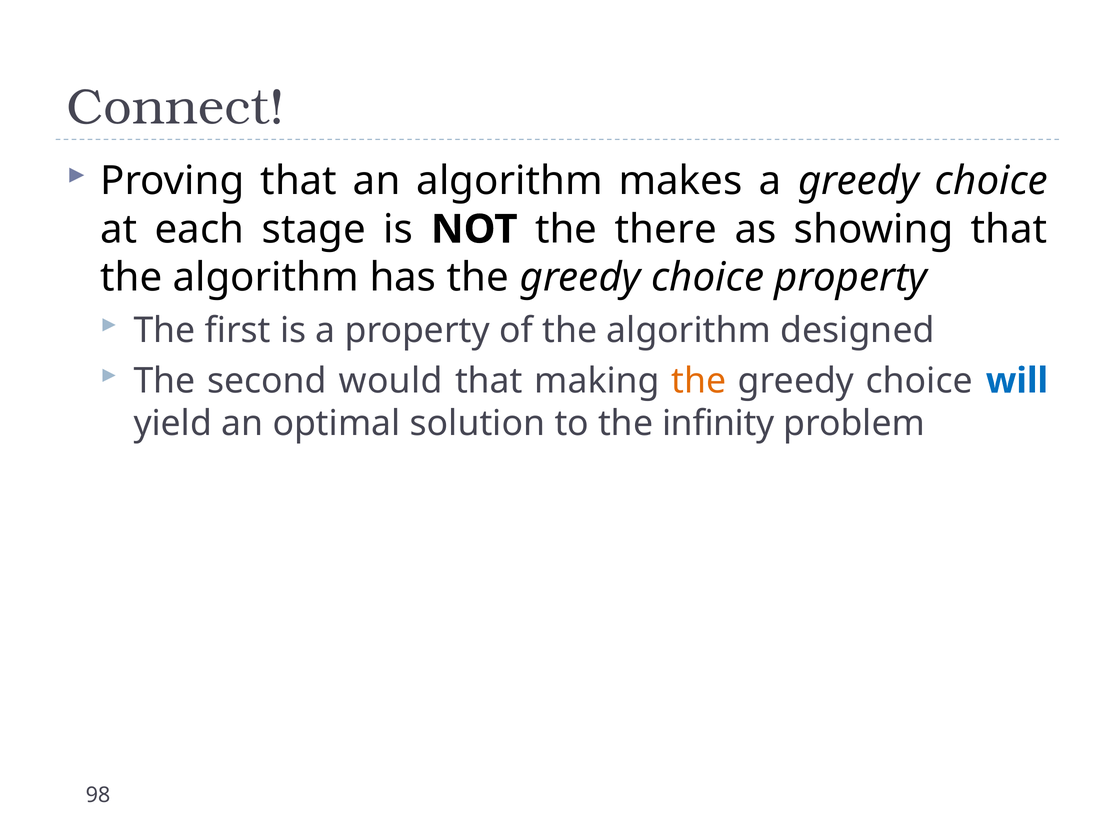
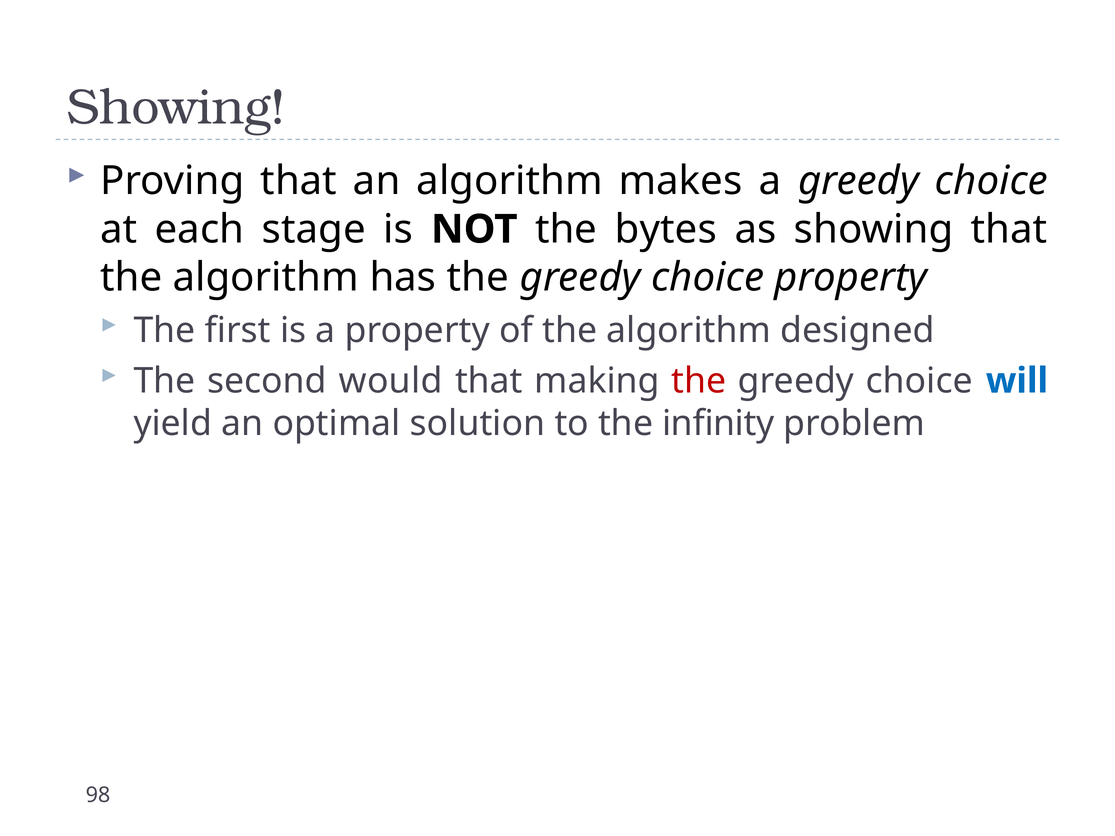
Connect at (176, 108): Connect -> Showing
there: there -> bytes
the at (699, 381) colour: orange -> red
